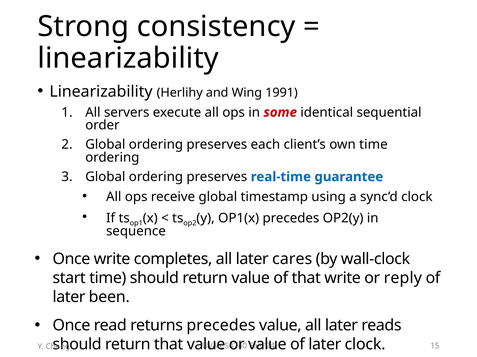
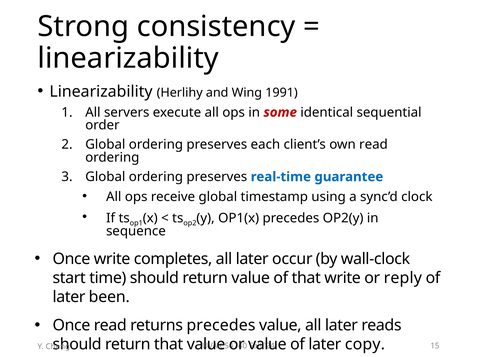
own time: time -> read
cares: cares -> occur
later clock: clock -> copy
